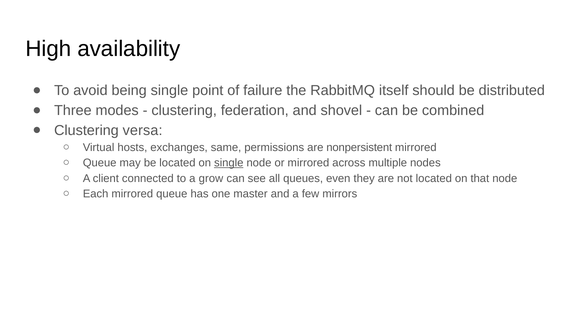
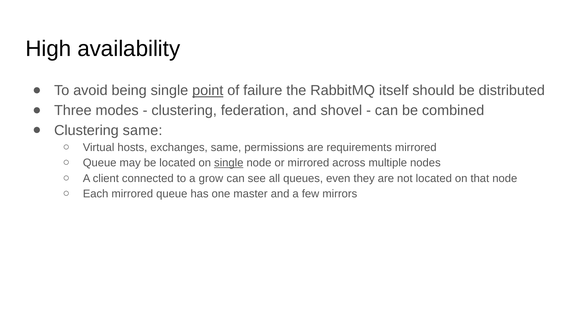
point underline: none -> present
Clustering versa: versa -> same
nonpersistent: nonpersistent -> requirements
